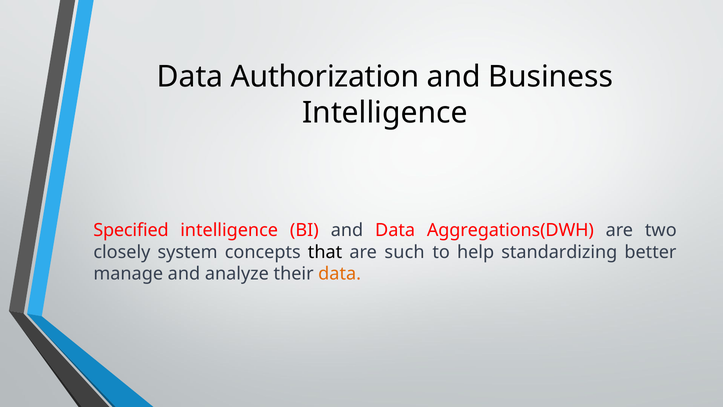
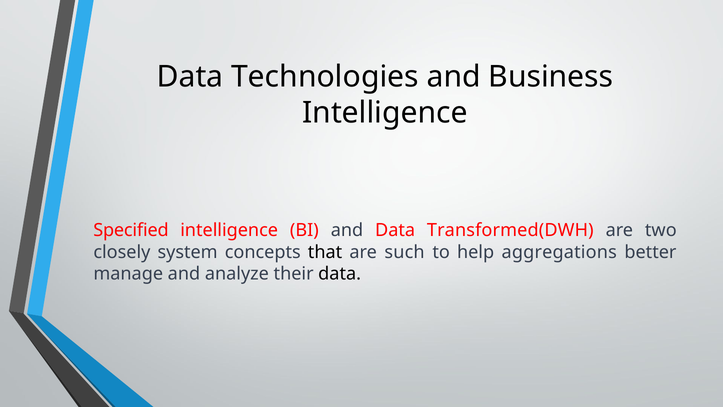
Authorization: Authorization -> Technologies
Aggregations(DWH: Aggregations(DWH -> Transformed(DWH
standardizing: standardizing -> aggregations
data at (340, 274) colour: orange -> black
